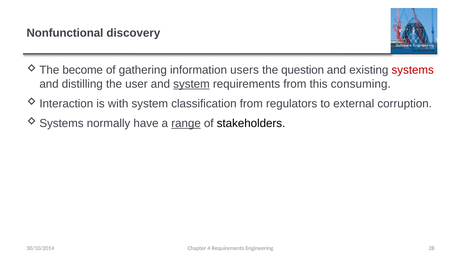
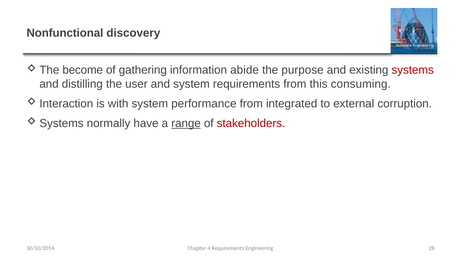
users: users -> abide
question: question -> purpose
system at (191, 84) underline: present -> none
classification: classification -> performance
regulators: regulators -> integrated
stakeholders colour: black -> red
